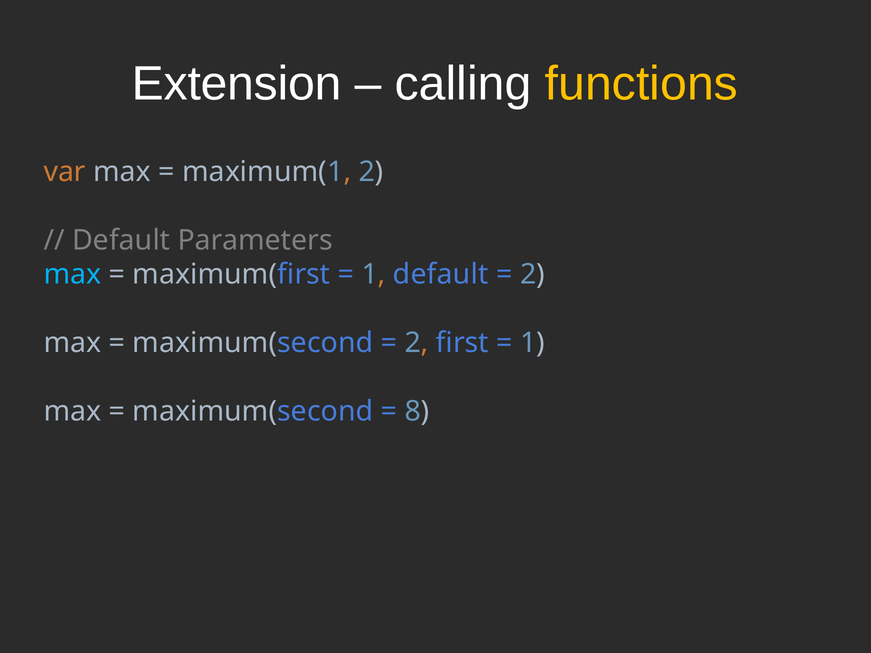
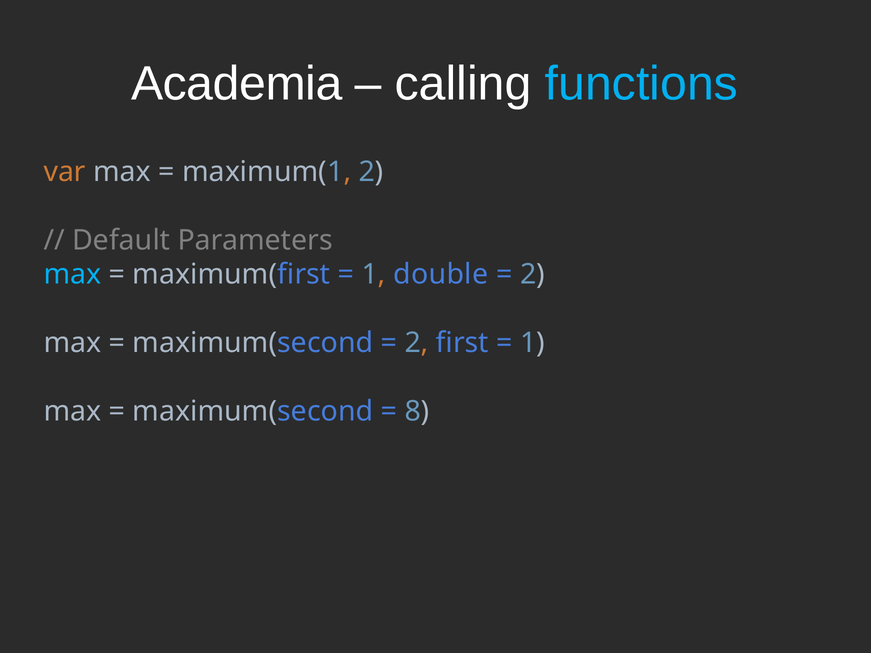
Extension: Extension -> Academia
functions colour: yellow -> light blue
1 default: default -> double
